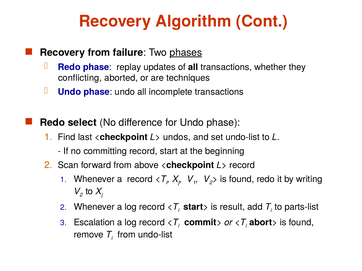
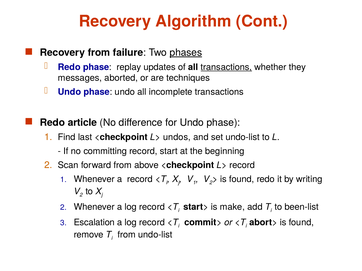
transactions at (226, 67) underline: none -> present
conflicting: conflicting -> messages
select: select -> article
result: result -> make
parts-list: parts-list -> been-list
